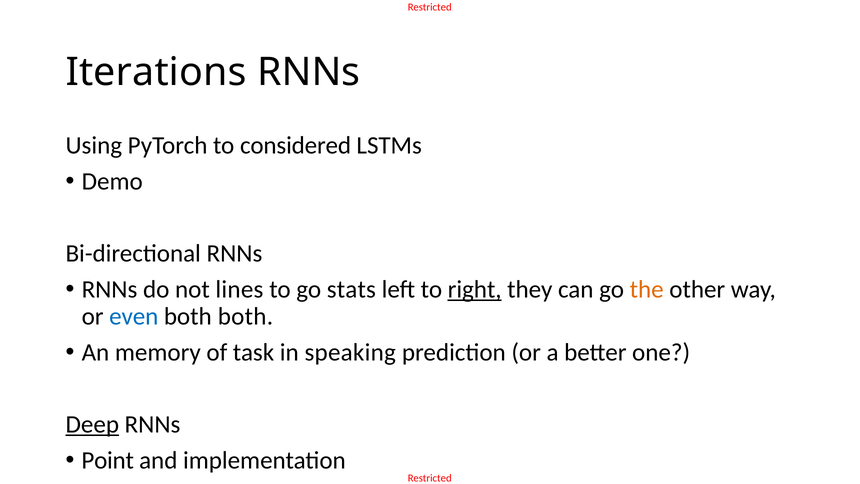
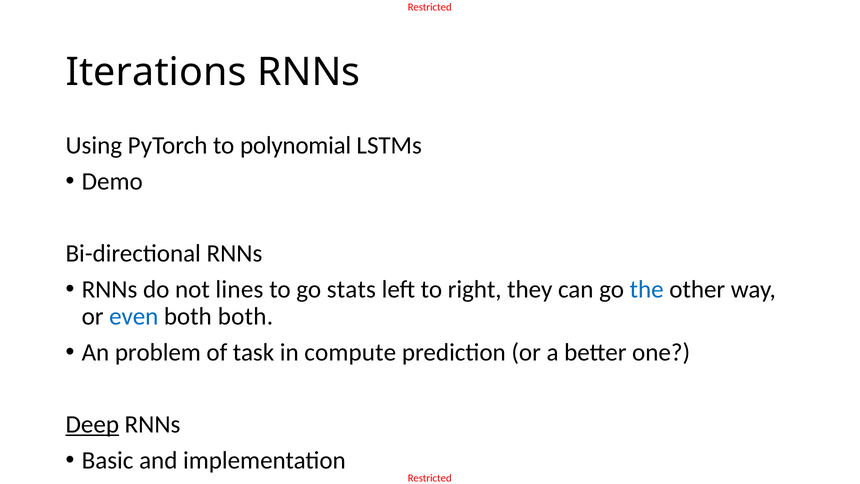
considered: considered -> polynomial
right underline: present -> none
the colour: orange -> blue
memory: memory -> problem
speaking: speaking -> compute
Point: Point -> Basic
